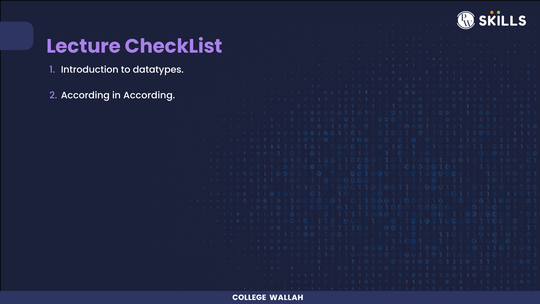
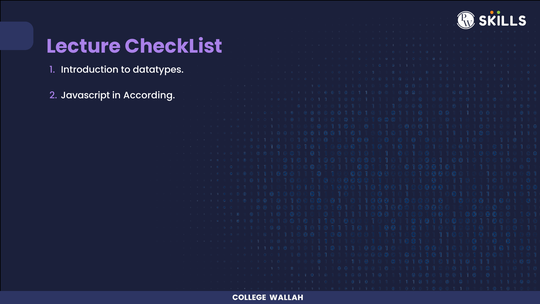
According at (85, 95): According -> Javascript
